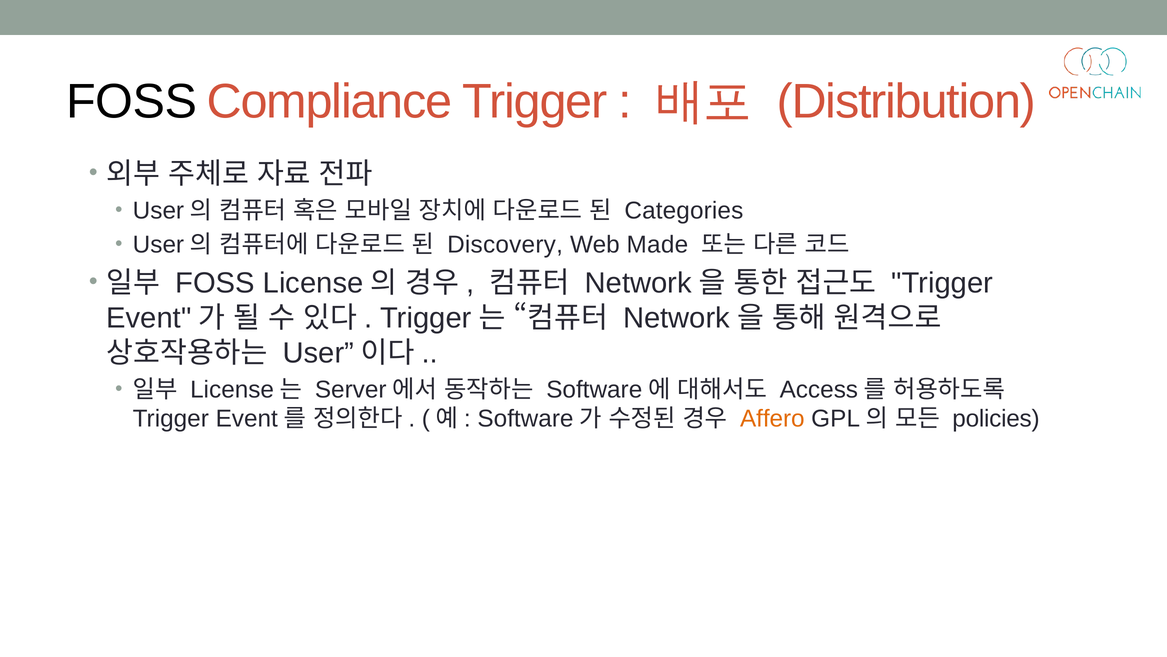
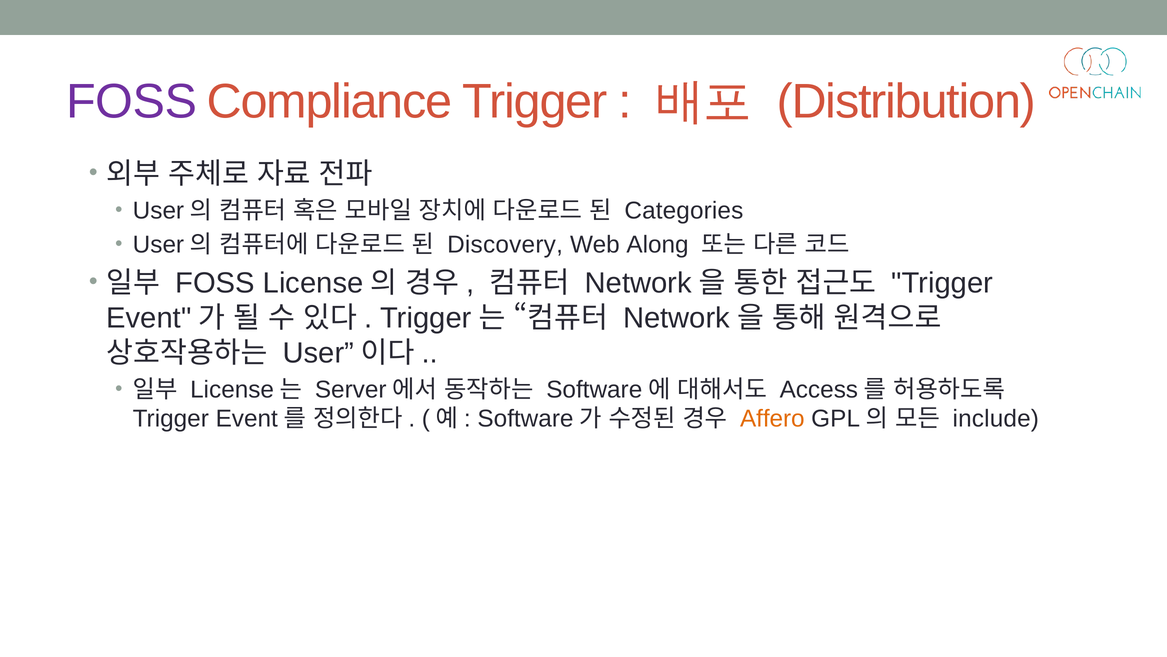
FOSS at (132, 102) colour: black -> purple
Made: Made -> Along
policies: policies -> include
